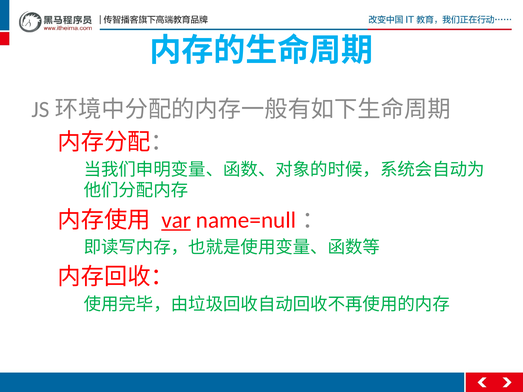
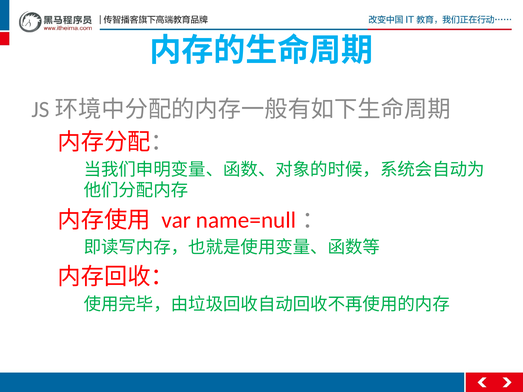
var underline: present -> none
